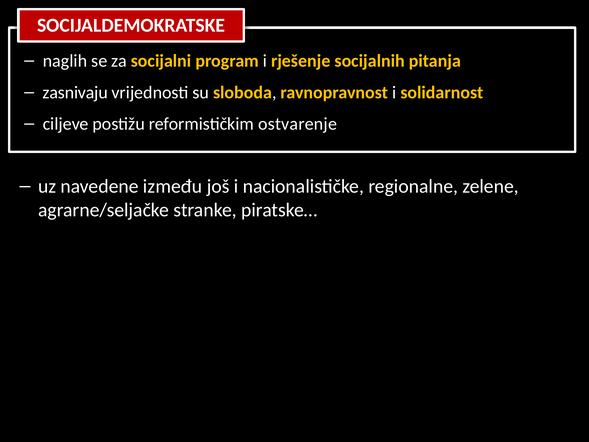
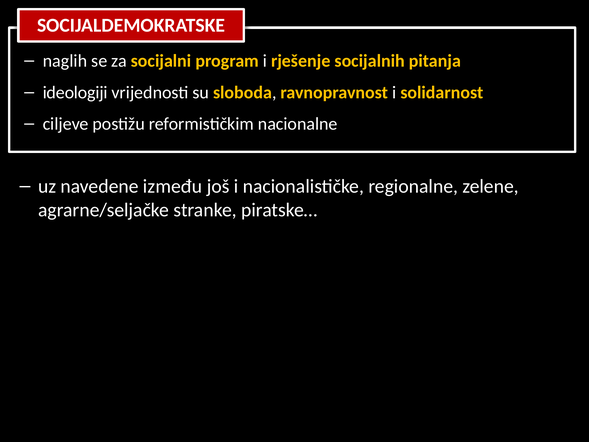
zasnivaju: zasnivaju -> ideologiji
ostvarenje: ostvarenje -> nacionalne
